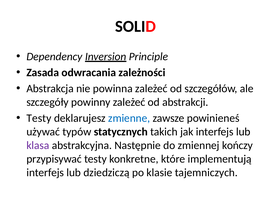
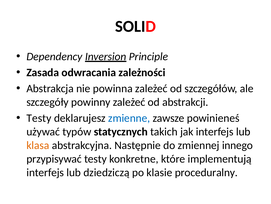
klasa colour: purple -> orange
kończy: kończy -> innego
tajemniczych: tajemniczych -> proceduralny
